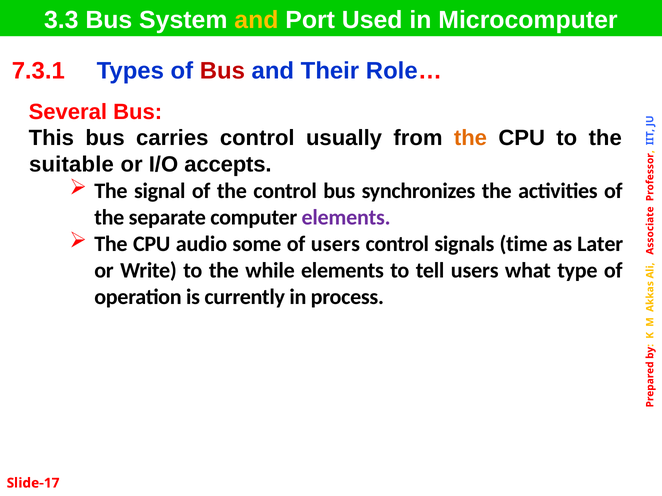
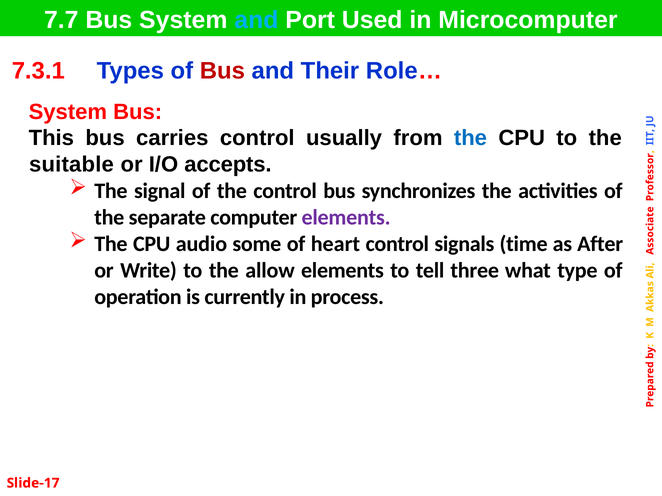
3.3: 3.3 -> 7.7
and at (256, 20) colour: yellow -> light blue
Several at (68, 112): Several -> System
the at (470, 138) colour: orange -> blue
of users: users -> heart
Later: Later -> After
while: while -> allow
tell users: users -> three
